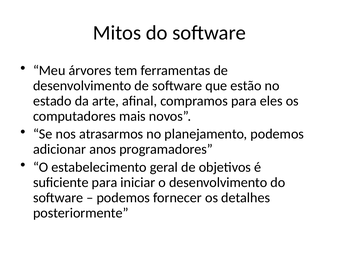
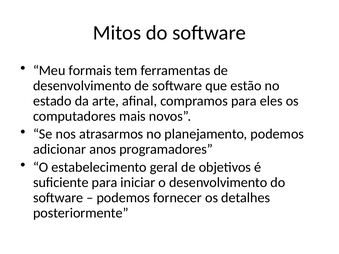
árvores: árvores -> formais
